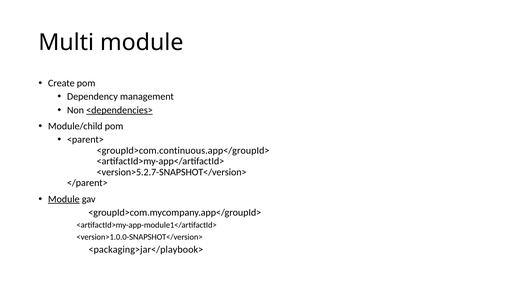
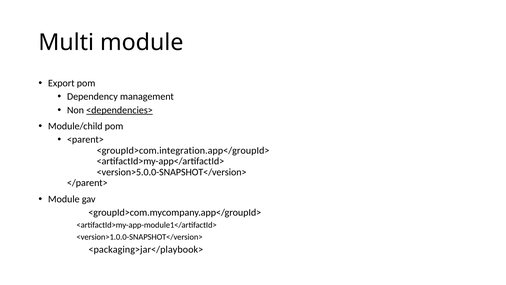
Create: Create -> Export
<groupId>com.continuous.app</groupId>: <groupId>com.continuous.app</groupId> -> <groupId>com.integration.app</groupId>
<version>5.2.7-SNAPSHOT</version>: <version>5.2.7-SNAPSHOT</version> -> <version>5.0.0-SNAPSHOT</version>
Module at (64, 199) underline: present -> none
